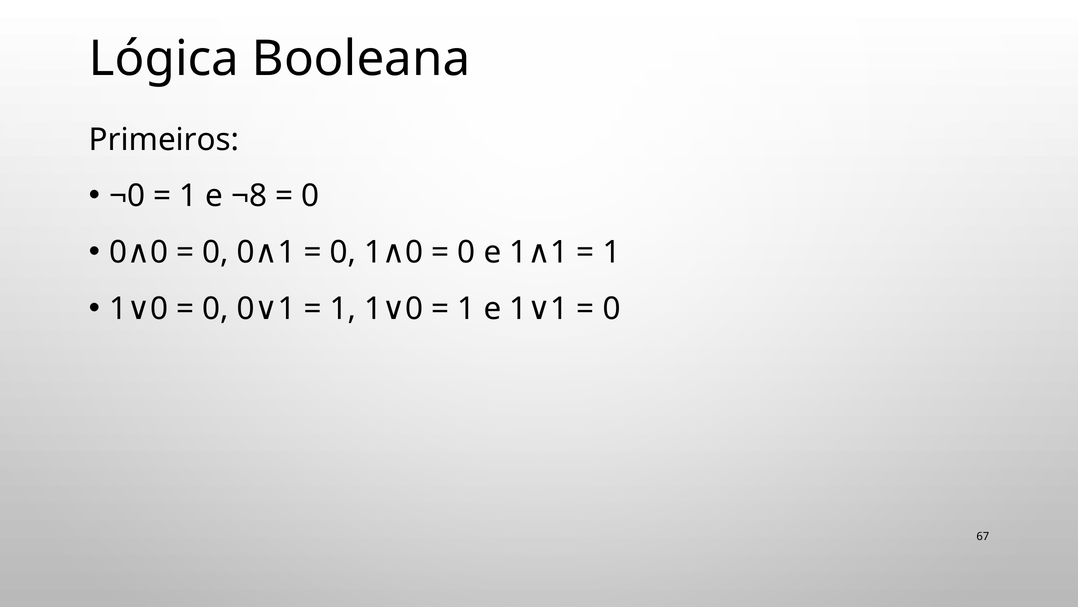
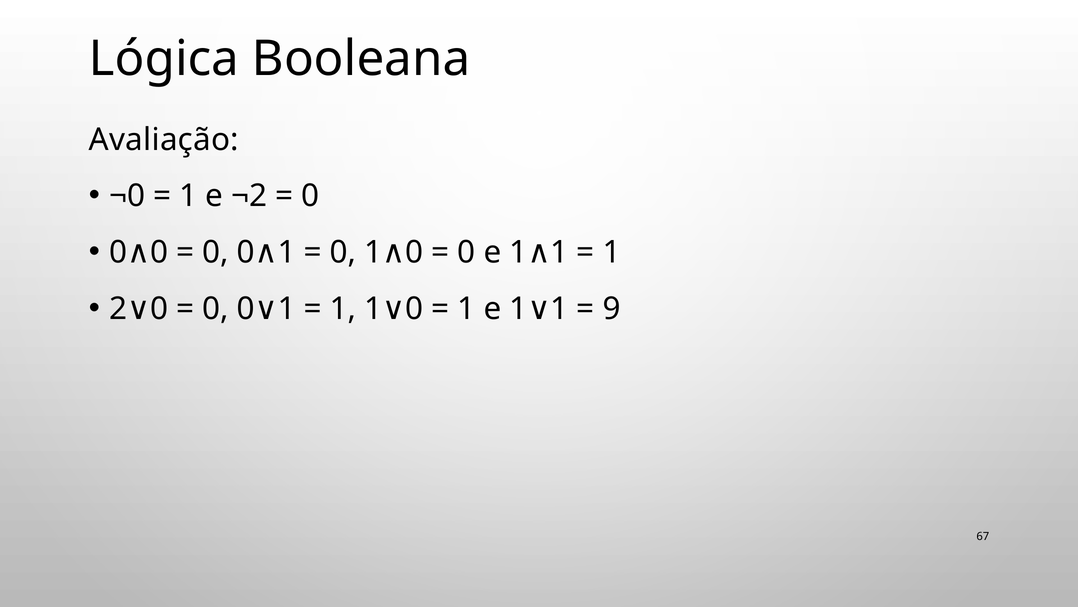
Primeiros: Primeiros -> Avaliação
¬8: ¬8 -> ¬2
1 at (118, 309): 1 -> 2
0 at (612, 309): 0 -> 9
